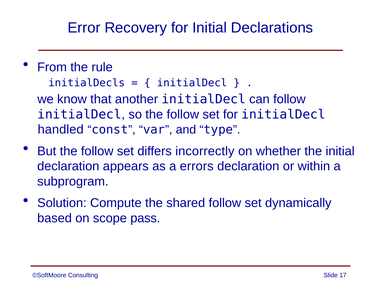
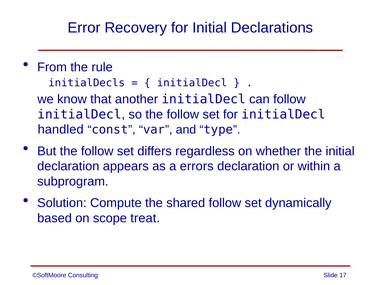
incorrectly: incorrectly -> regardless
pass: pass -> treat
